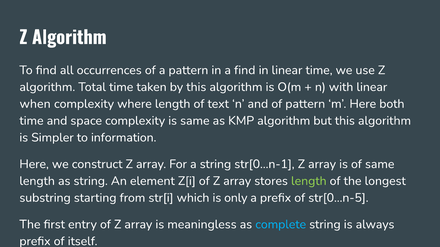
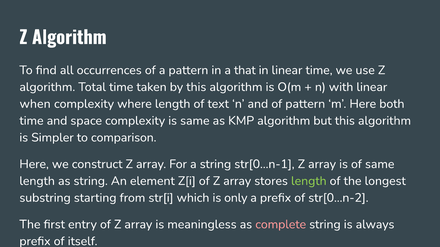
a find: find -> that
information: information -> comparison
str[0...n-5: str[0...n-5 -> str[0...n-2
complete colour: light blue -> pink
